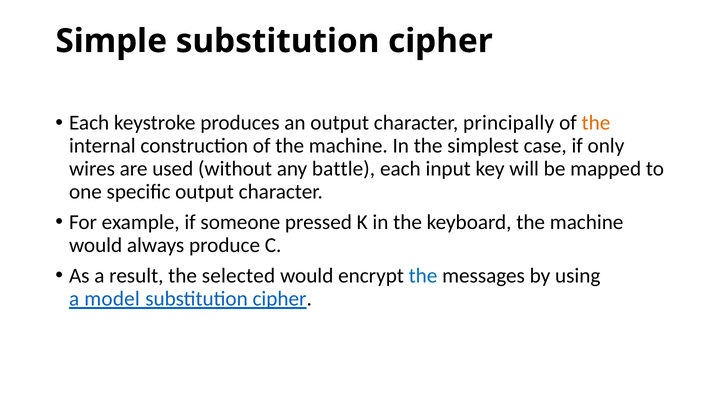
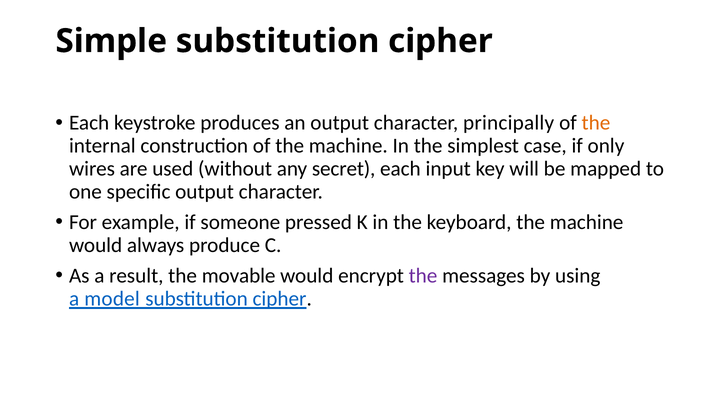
battle: battle -> secret
selected: selected -> movable
the at (423, 275) colour: blue -> purple
